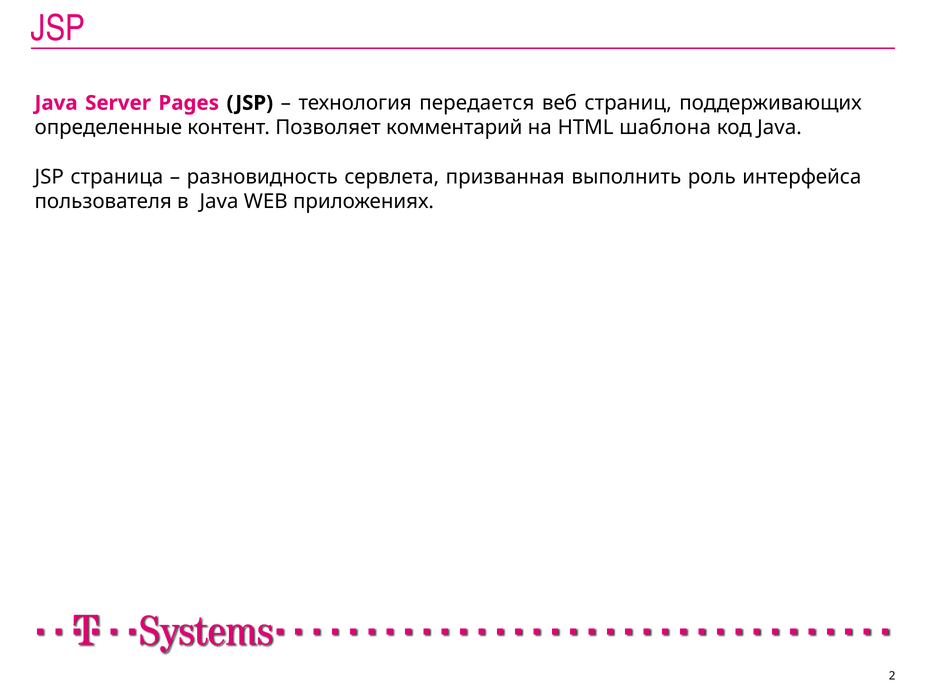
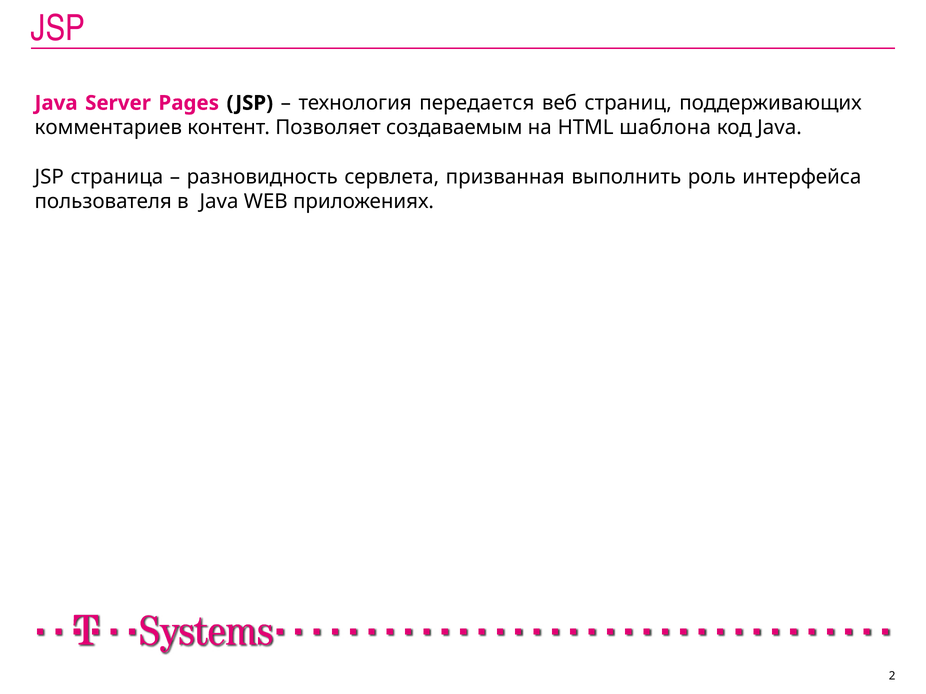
определенные: определенные -> комментариев
комментарий: комментарий -> создаваемым
